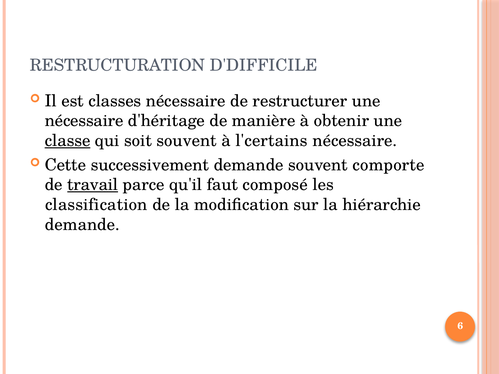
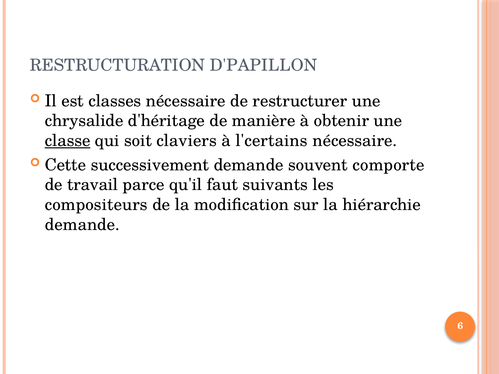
D'DIFFICILE: D'DIFFICILE -> D'PAPILLON
nécessaire at (84, 121): nécessaire -> chrysalide
soit souvent: souvent -> claviers
travail underline: present -> none
composé: composé -> suivants
classification: classification -> compositeurs
